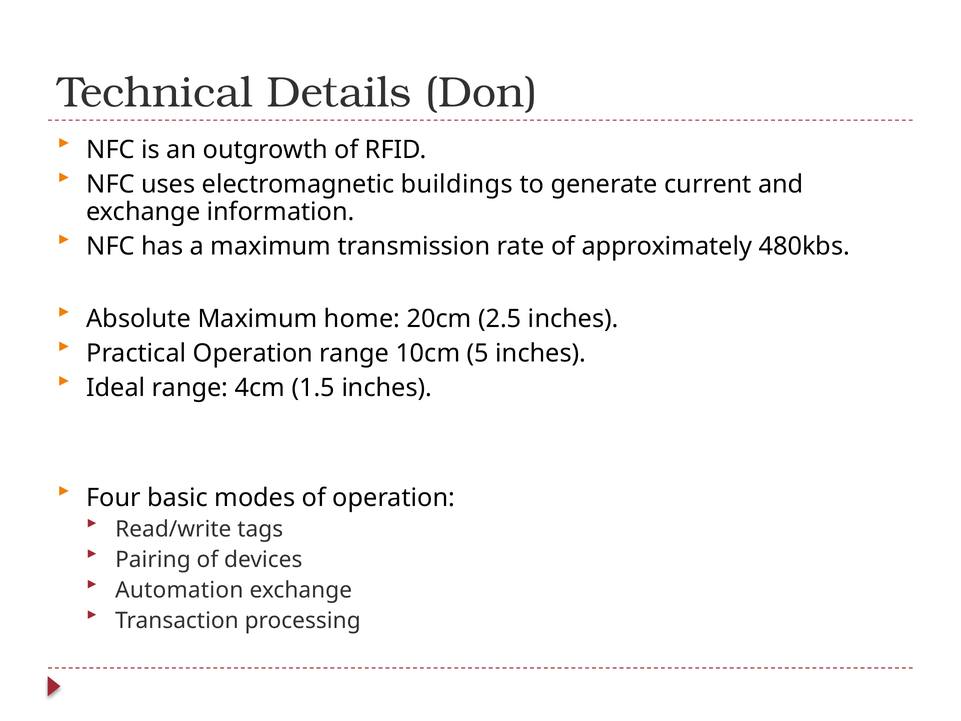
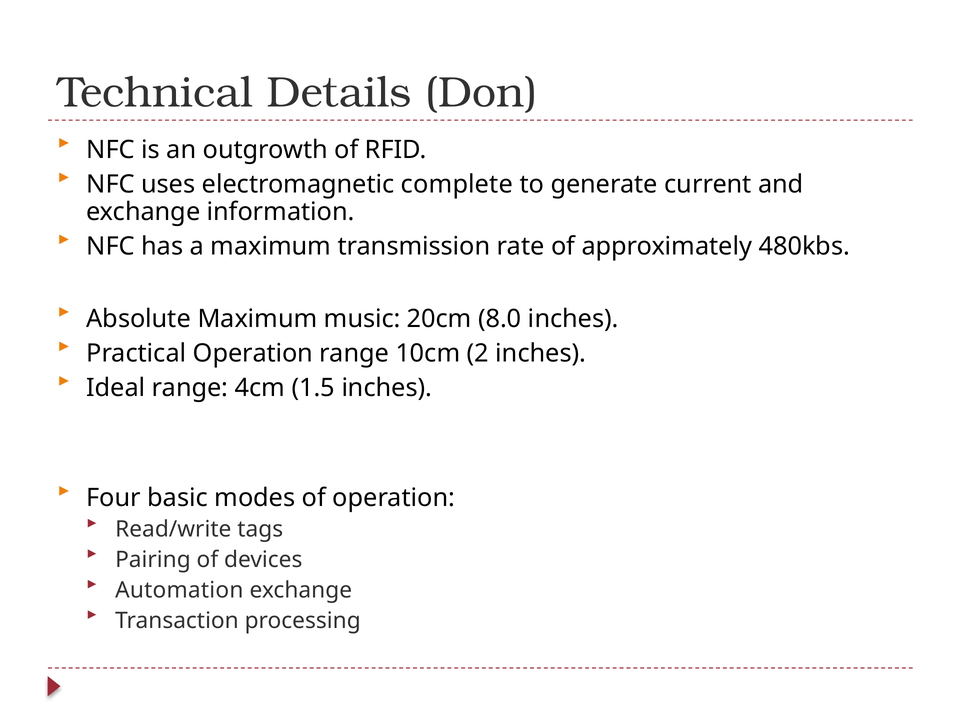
buildings: buildings -> complete
home: home -> music
2.5: 2.5 -> 8.0
5: 5 -> 2
